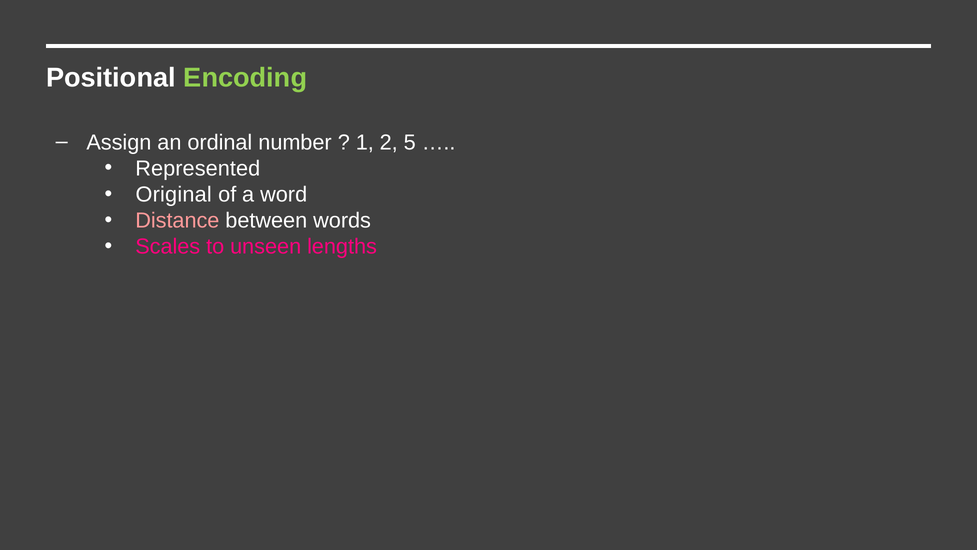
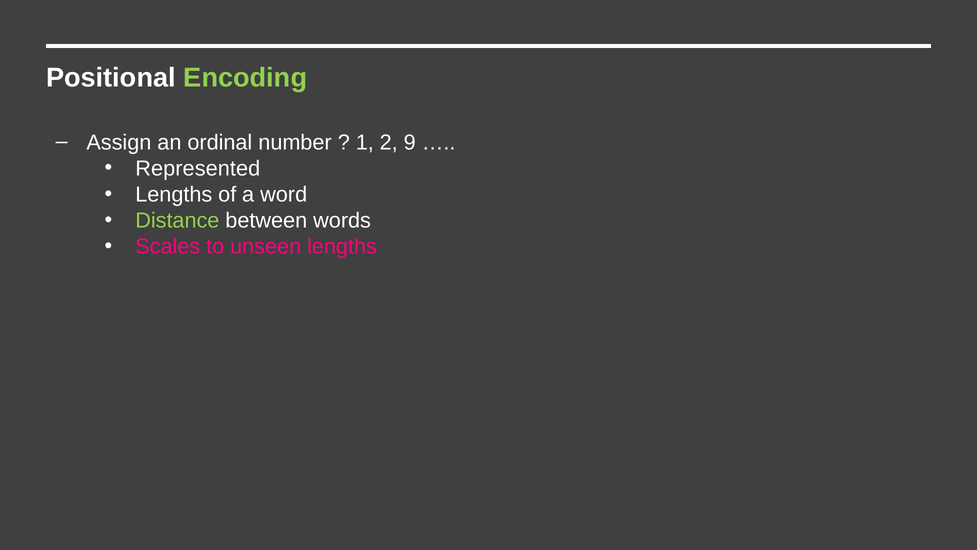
5: 5 -> 9
Original at (174, 195): Original -> Lengths
Distance colour: pink -> light green
